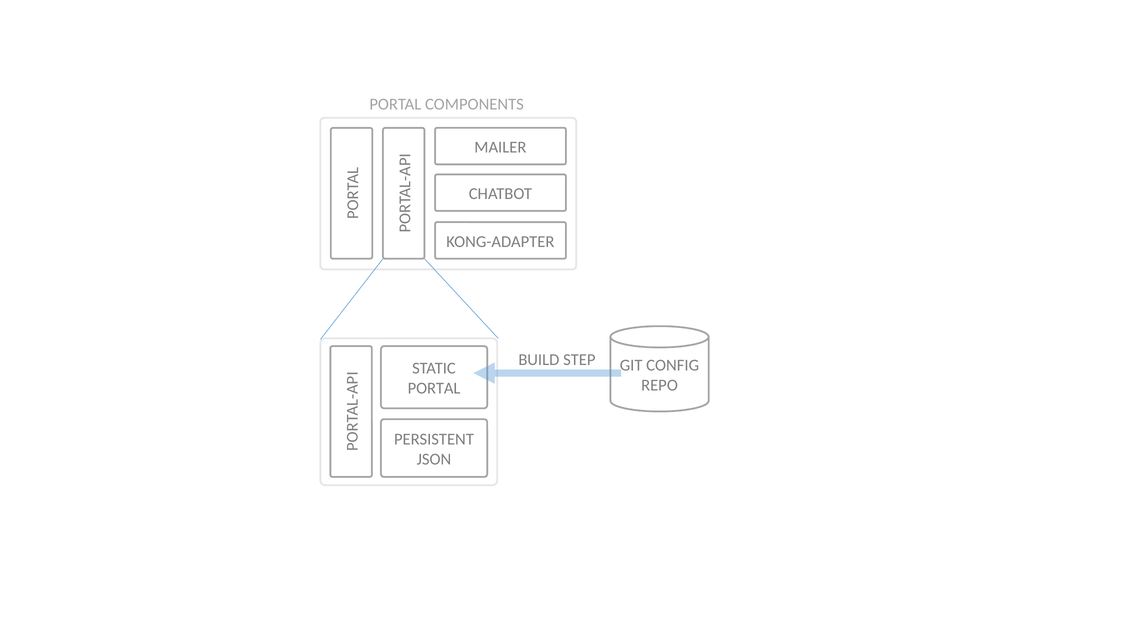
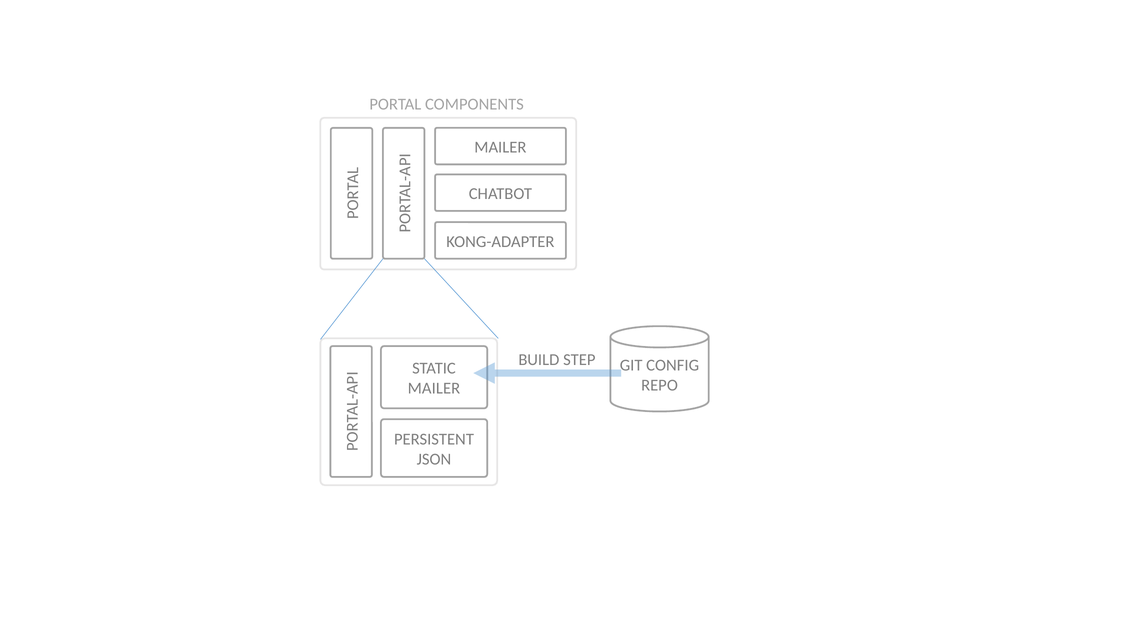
PORTAL at (434, 388): PORTAL -> MAILER
